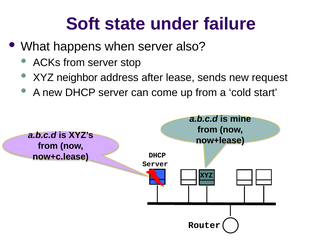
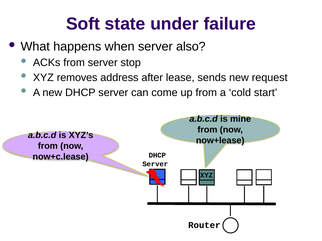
neighbor: neighbor -> removes
